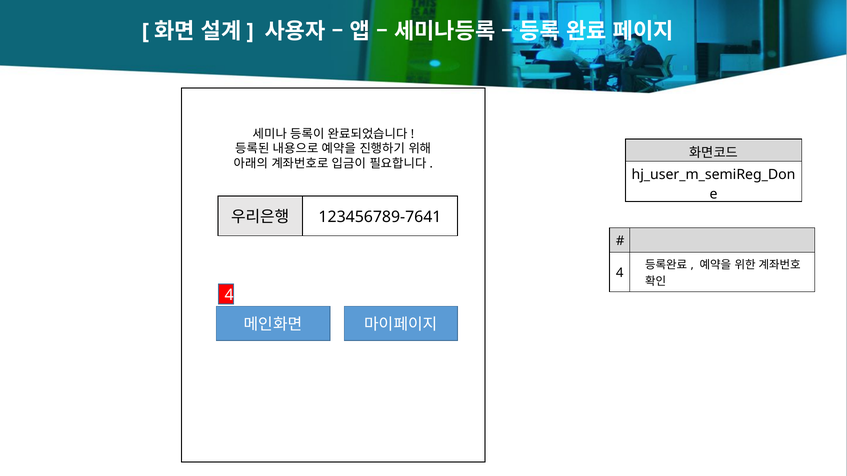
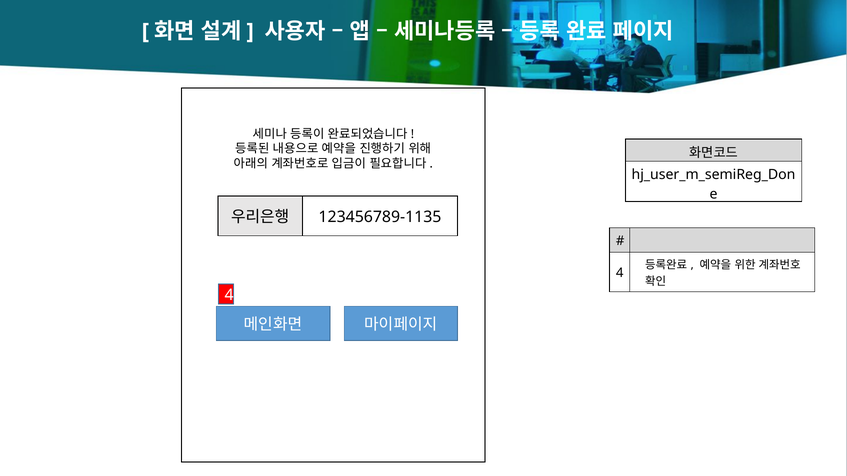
123456789-7641: 123456789-7641 -> 123456789-1135
